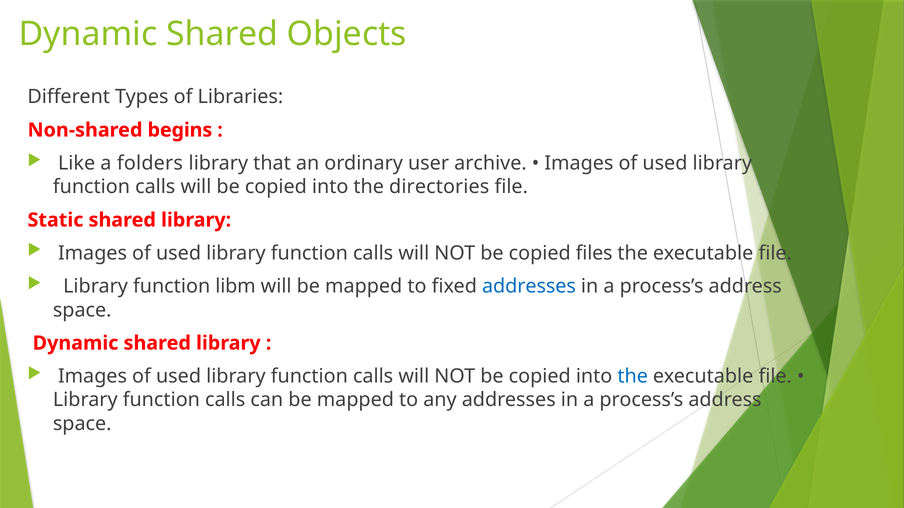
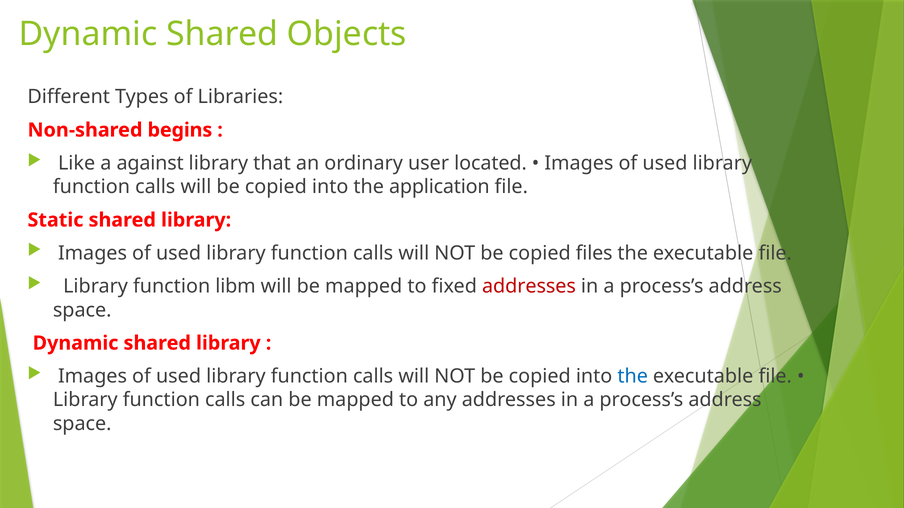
folders: folders -> against
archive: archive -> located
directories: directories -> application
addresses at (529, 287) colour: blue -> red
